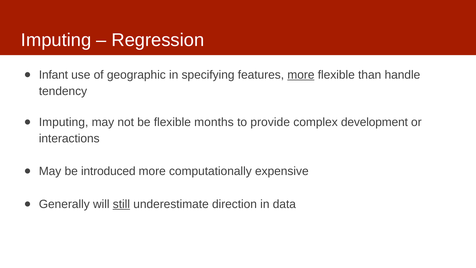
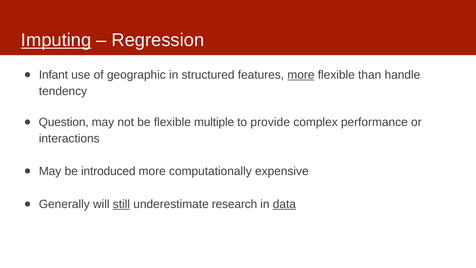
Imputing at (56, 40) underline: none -> present
specifying: specifying -> structured
Imputing at (64, 122): Imputing -> Question
months: months -> multiple
development: development -> performance
direction: direction -> research
data underline: none -> present
